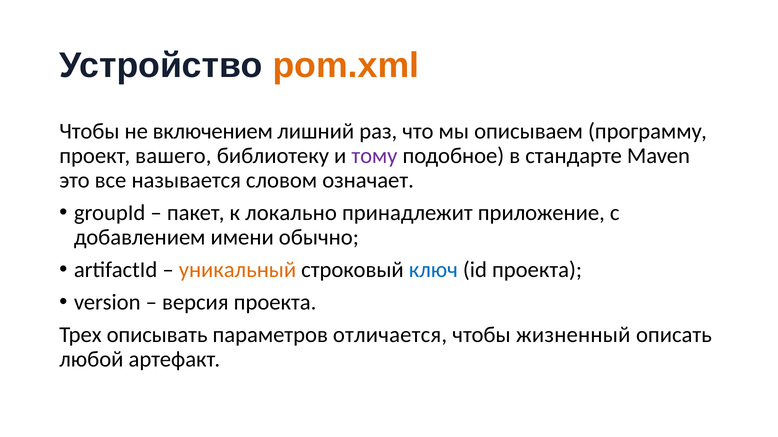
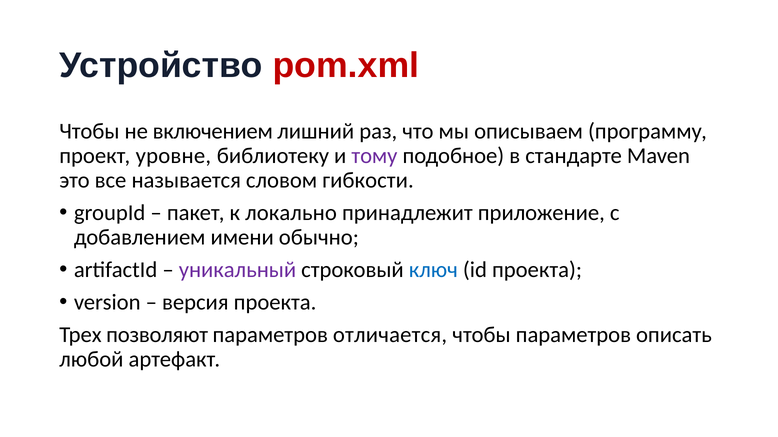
pom.xml colour: orange -> red
вашего: вашего -> уровне
означает: означает -> гибкости
уникальный colour: orange -> purple
описывать: описывать -> позволяют
чтобы жизненный: жизненный -> параметров
